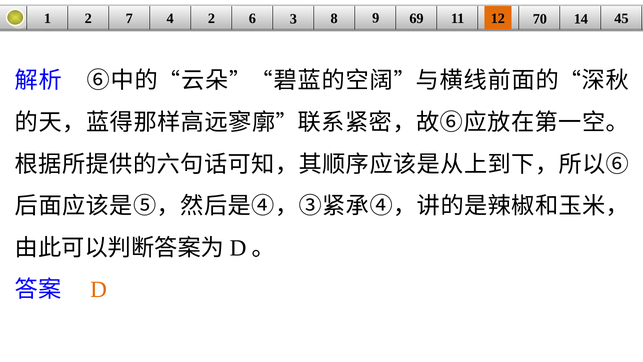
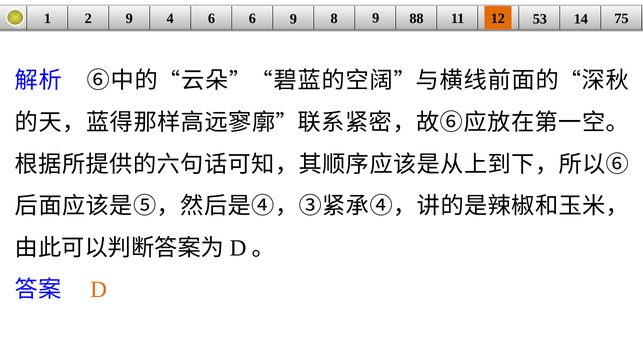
2 7: 7 -> 9
4 2: 2 -> 6
6 3: 3 -> 9
69: 69 -> 88
70: 70 -> 53
45: 45 -> 75
